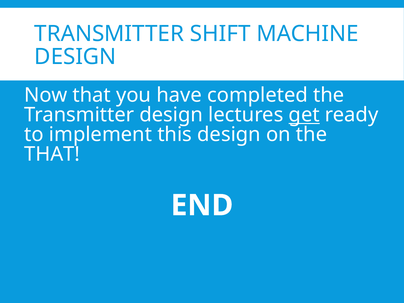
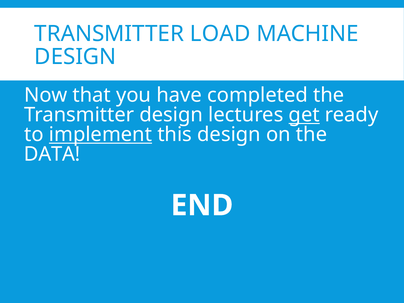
SHIFT: SHIFT -> LOAD
implement underline: none -> present
THAT at (52, 154): THAT -> DATA
